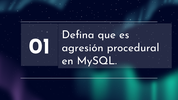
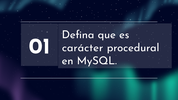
agresión: agresión -> carácter
